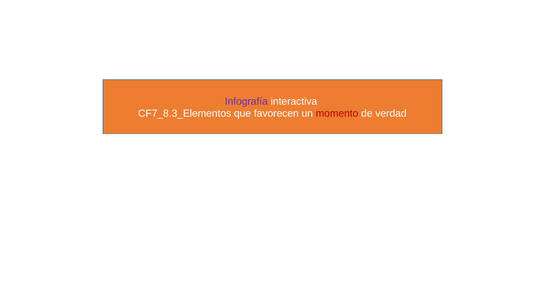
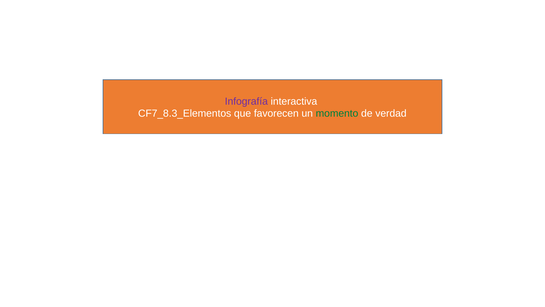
momento colour: red -> green
